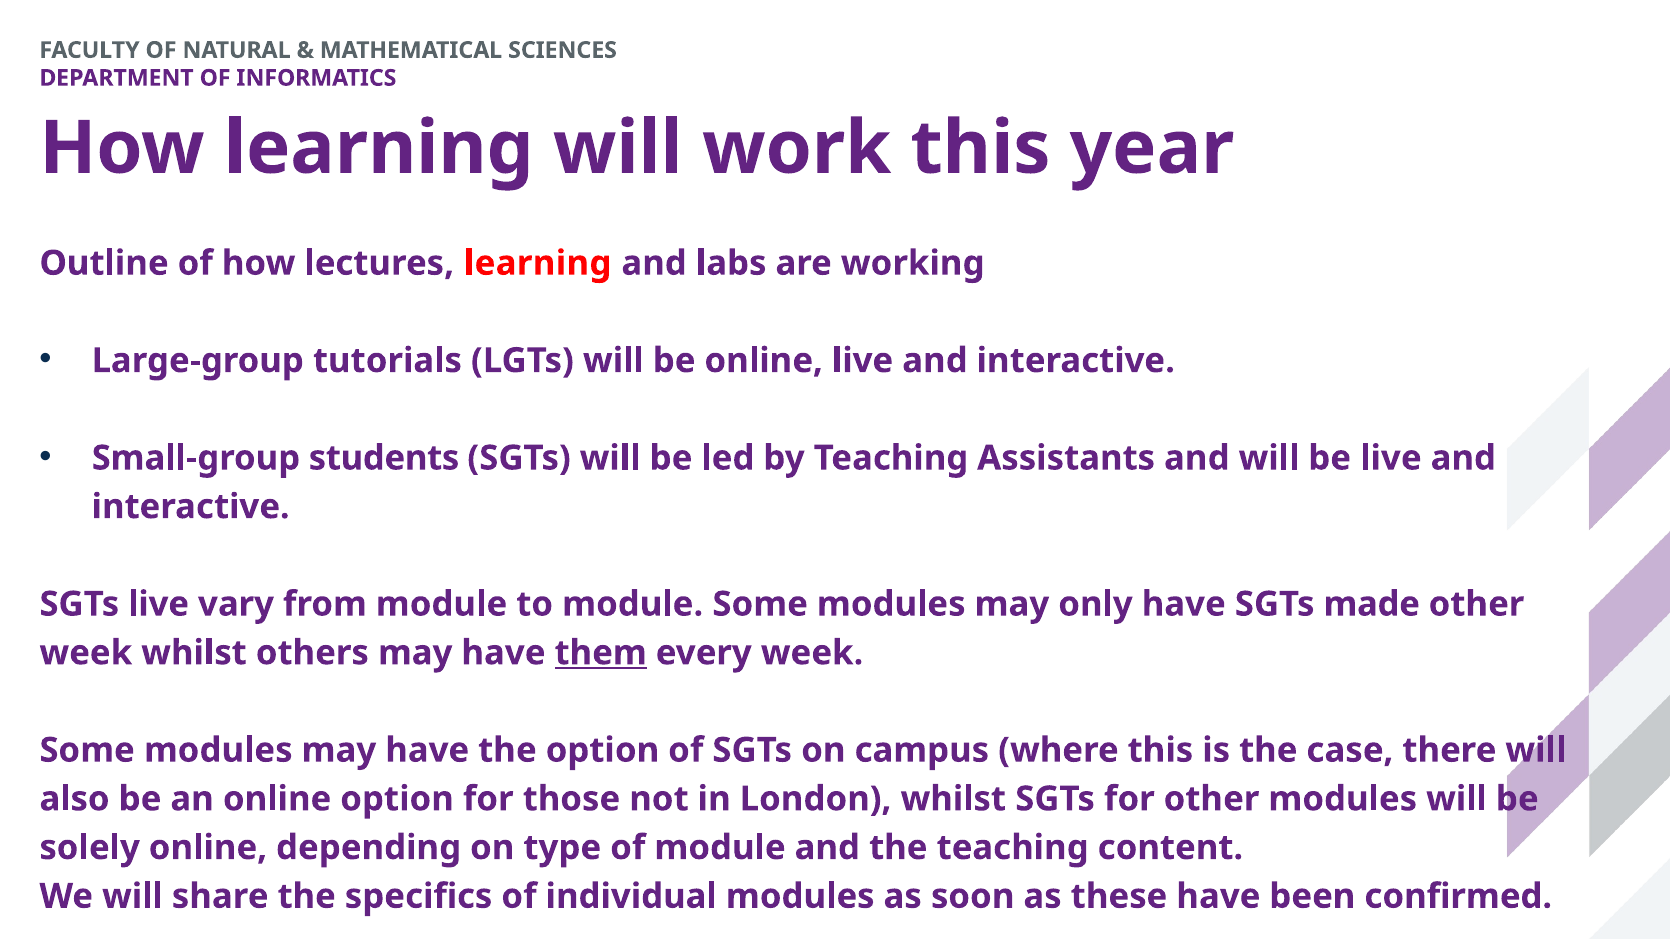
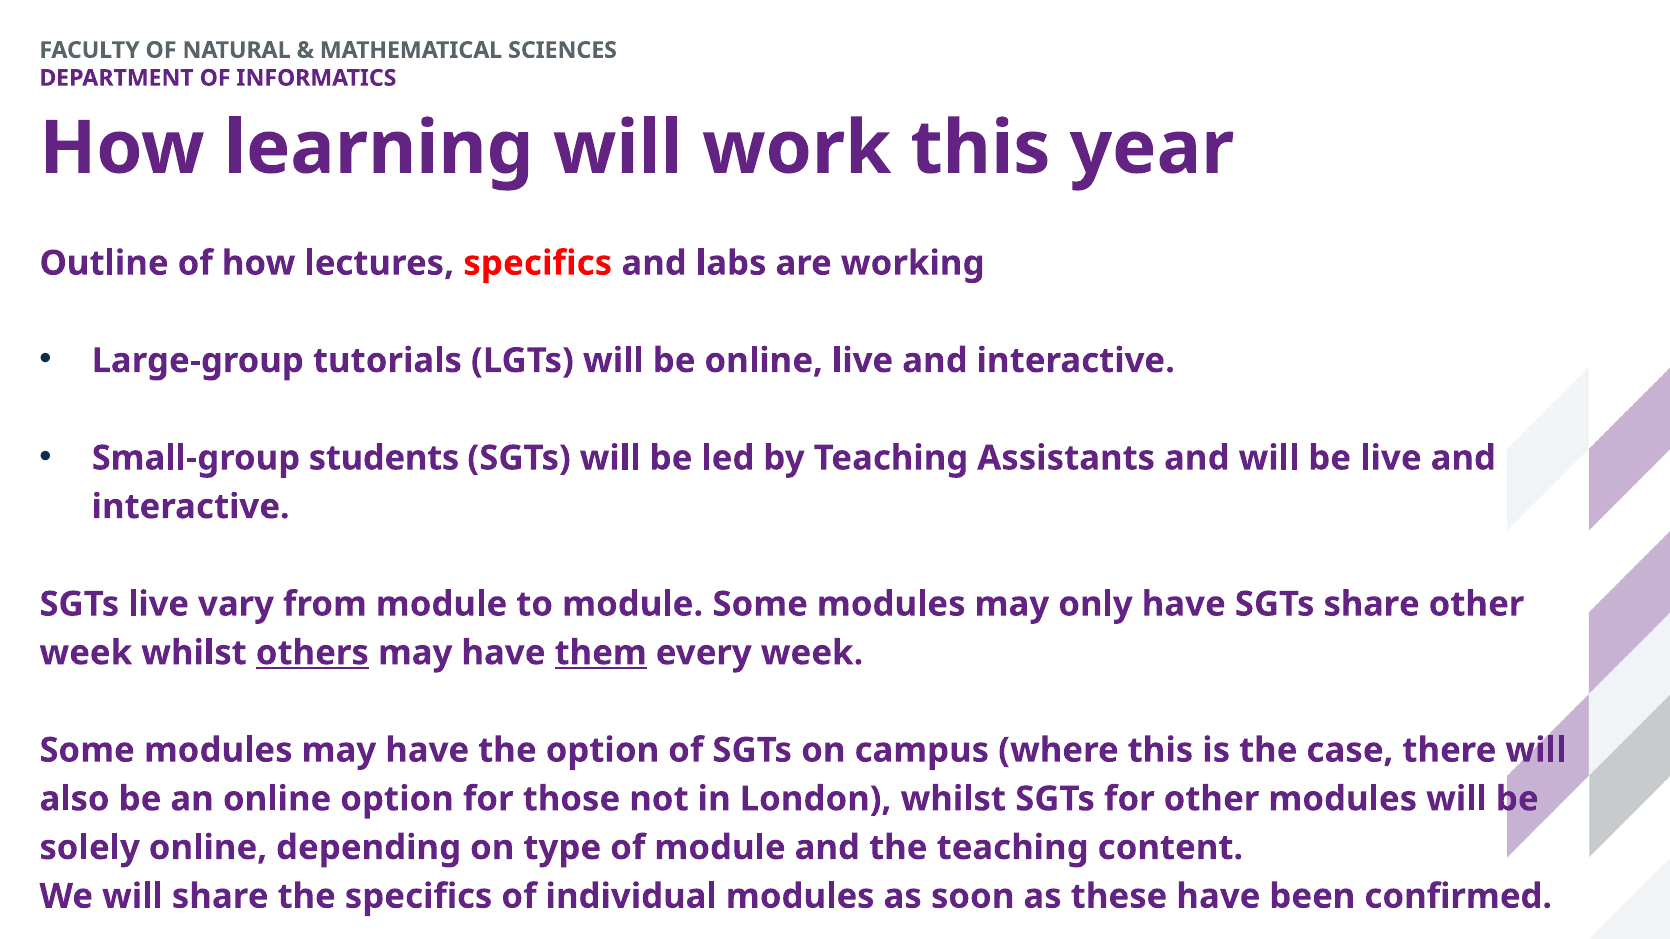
lectures learning: learning -> specifics
SGTs made: made -> share
others underline: none -> present
